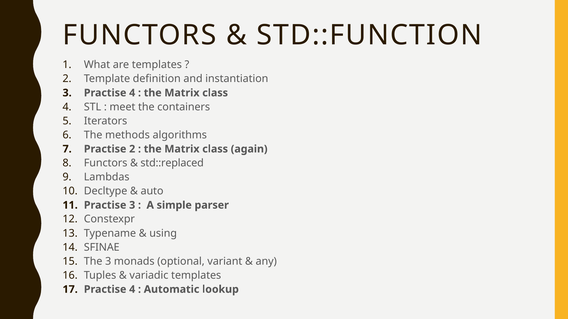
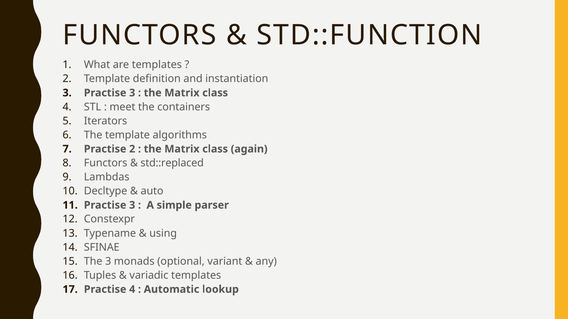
3 Practise 4: 4 -> 3
The methods: methods -> template
